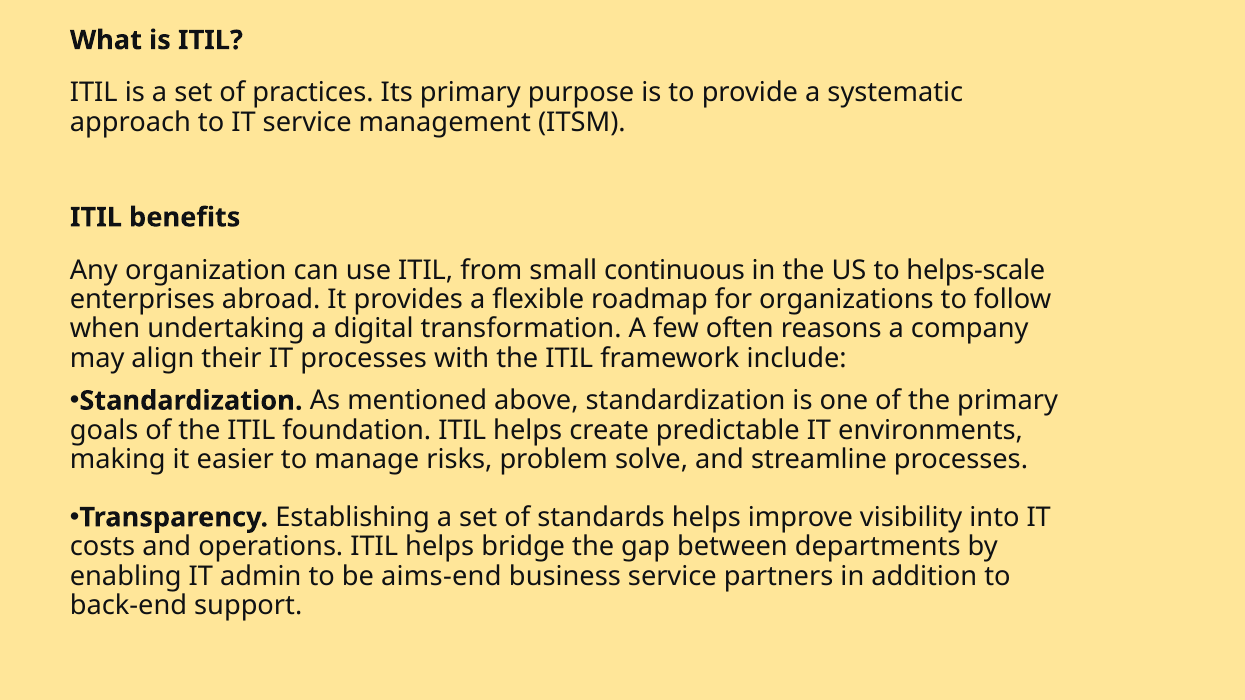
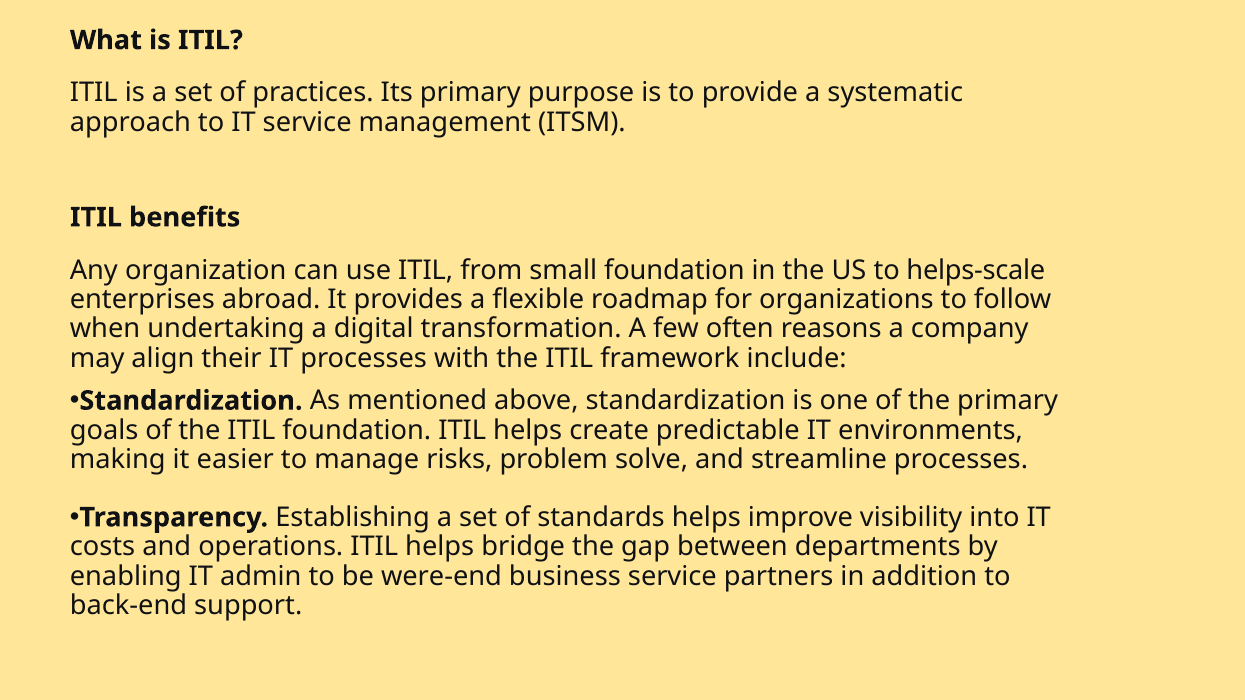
small continuous: continuous -> foundation
aims-end: aims-end -> were-end
